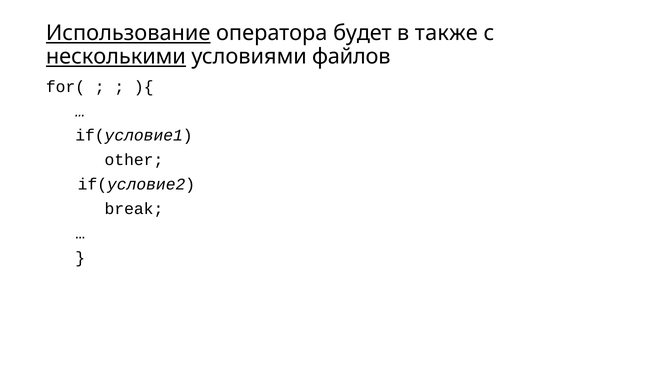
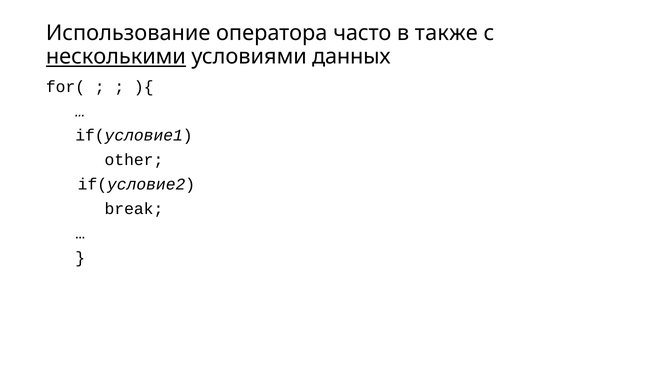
Использование underline: present -> none
будет: будет -> часто
файлов: файлов -> данных
